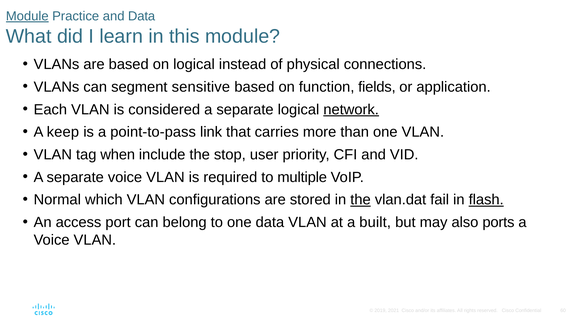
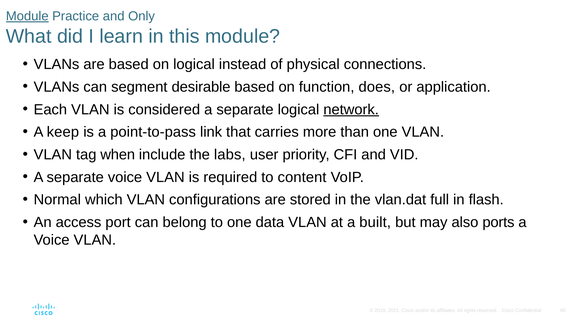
and Data: Data -> Only
sensitive: sensitive -> desirable
fields: fields -> does
stop: stop -> labs
multiple: multiple -> content
the at (361, 200) underline: present -> none
fail: fail -> full
flash underline: present -> none
